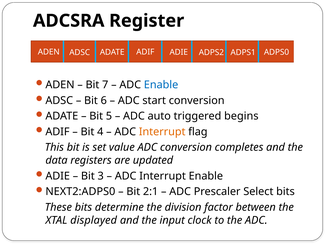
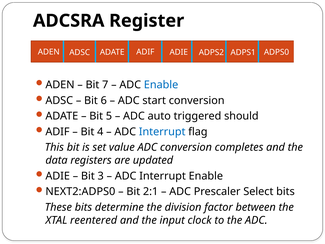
begins: begins -> should
Interrupt at (162, 132) colour: orange -> blue
displayed: displayed -> reentered
